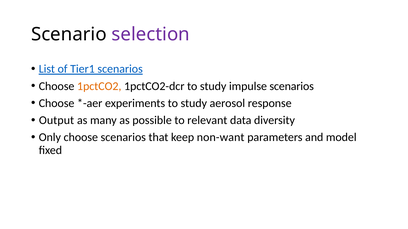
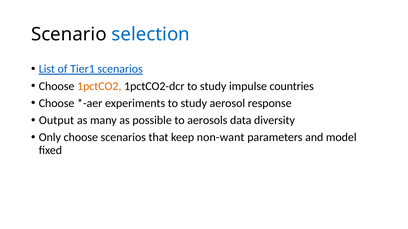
selection colour: purple -> blue
impulse scenarios: scenarios -> countries
relevant: relevant -> aerosols
